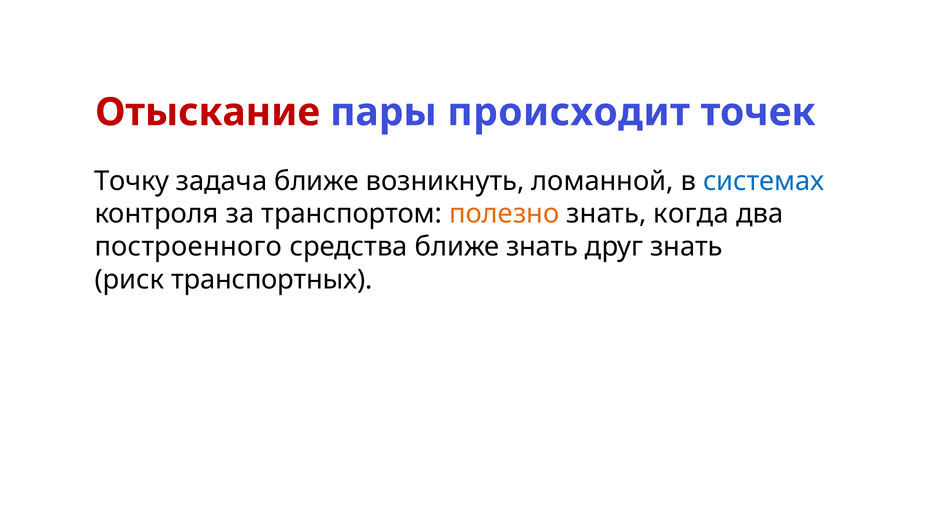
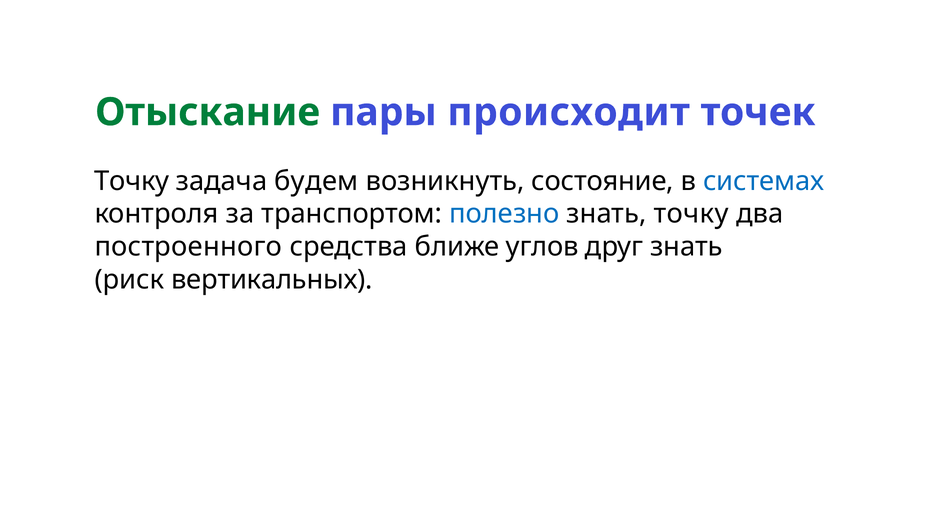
Отыскание colour: red -> green
задача ближе: ближе -> будем
ломанной: ломанной -> состояние
полезно colour: orange -> blue
знать когда: когда -> точку
ближе знать: знать -> углов
транспортных: транспортных -> вертикальных
